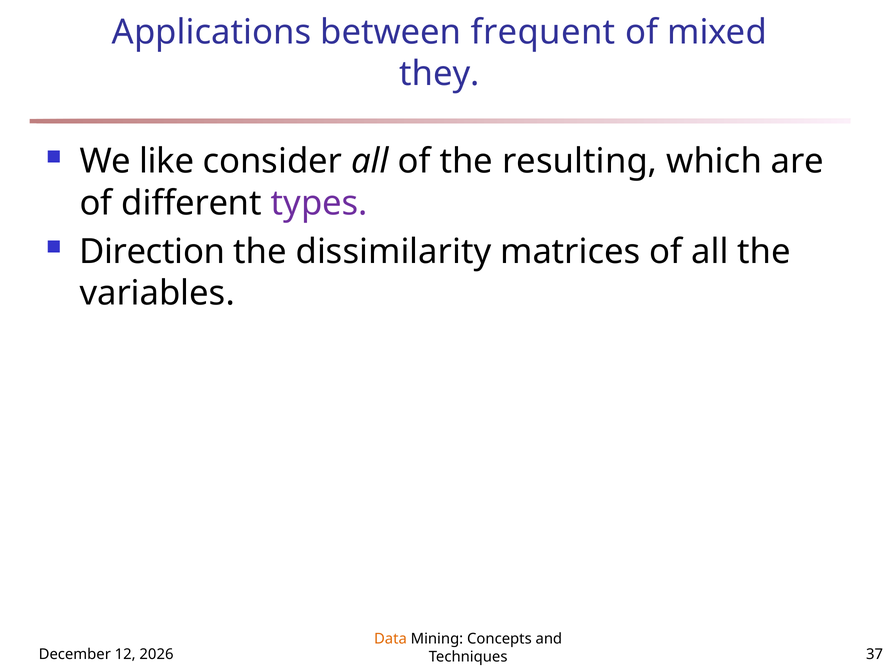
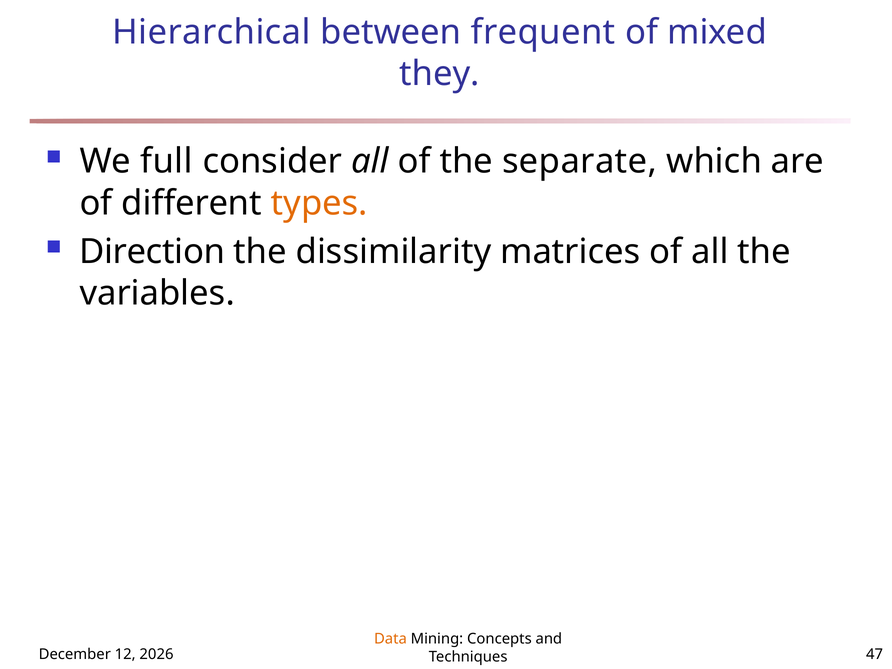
Applications: Applications -> Hierarchical
like: like -> full
resulting: resulting -> separate
types colour: purple -> orange
37: 37 -> 47
